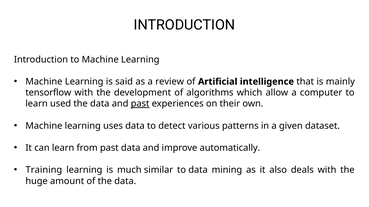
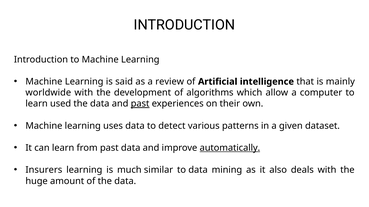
tensorflow: tensorflow -> worldwide
automatically underline: none -> present
Training: Training -> Insurers
